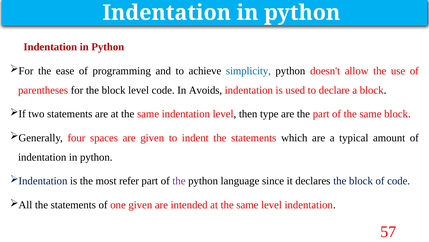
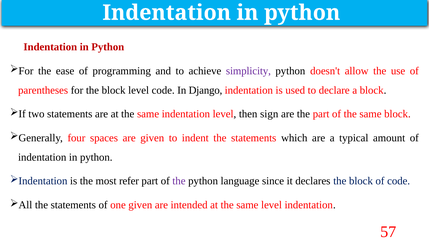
simplicity colour: blue -> purple
Avoids: Avoids -> Django
type: type -> sign
